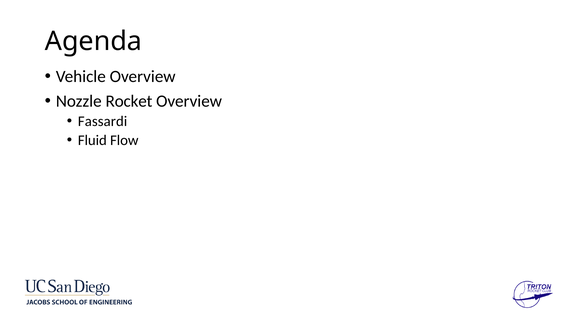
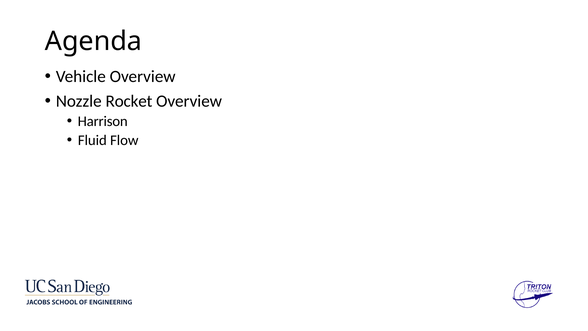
Fassardi: Fassardi -> Harrison
